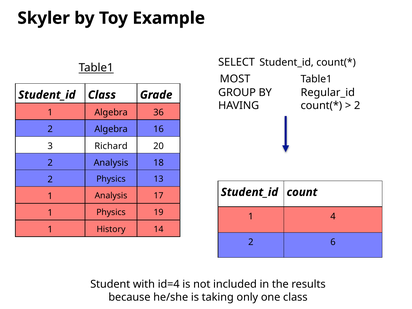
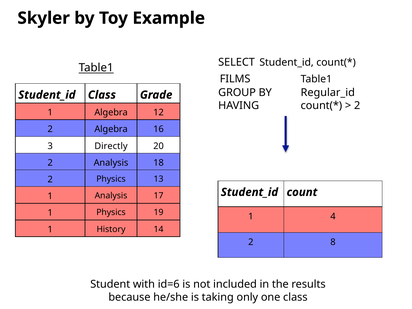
MOST: MOST -> FILMS
36: 36 -> 12
Richard: Richard -> Directly
6: 6 -> 8
id=4: id=4 -> id=6
